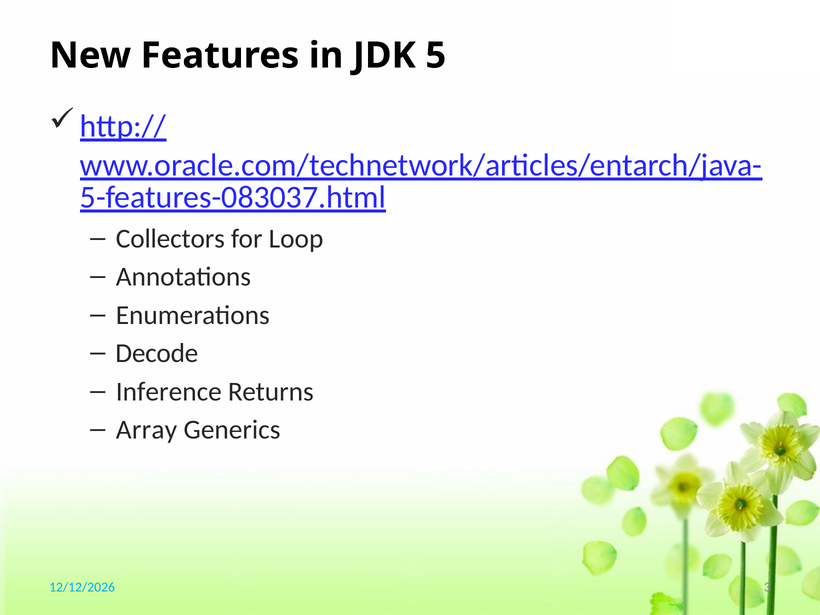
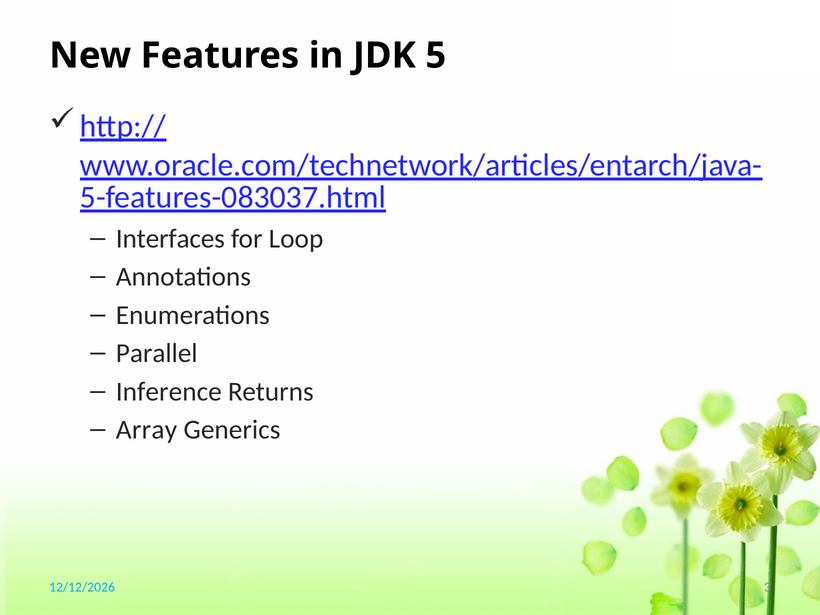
Collectors: Collectors -> Interfaces
Decode: Decode -> Parallel
